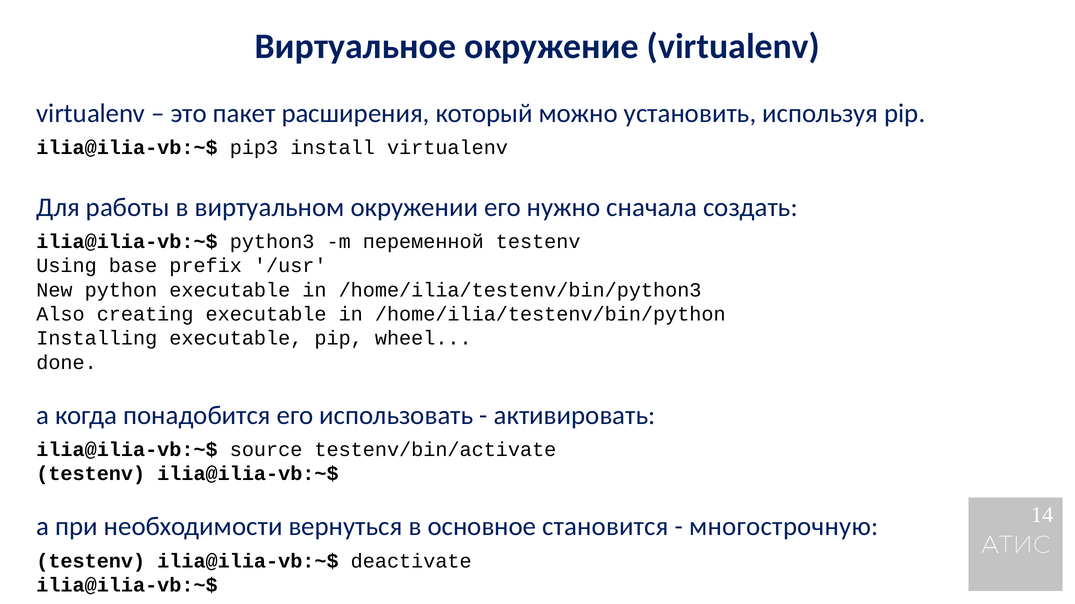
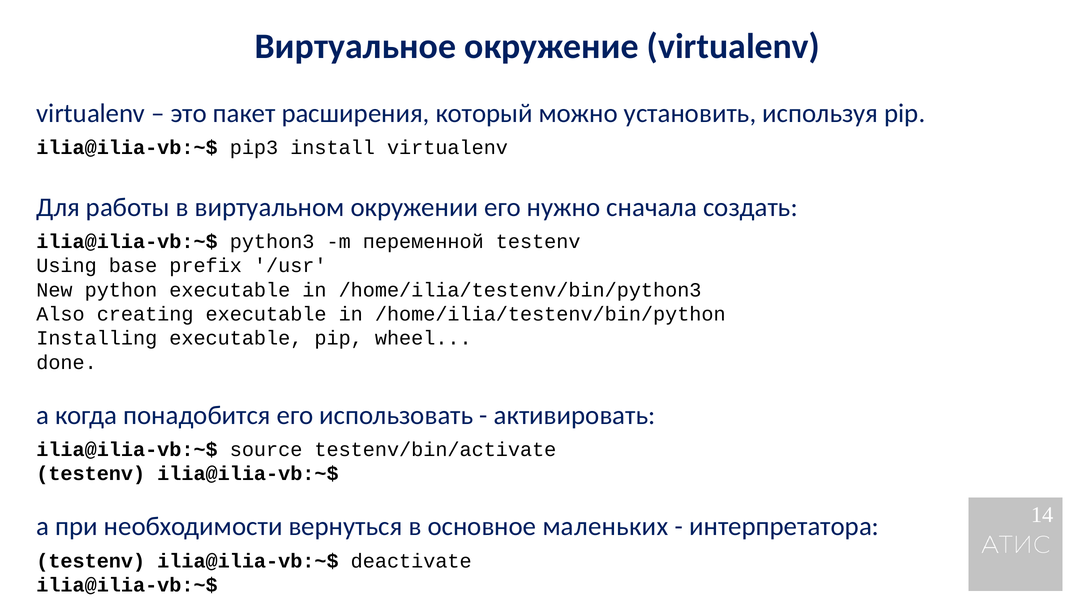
становится: становится -> маленьких
многострочную: многострочную -> интерпретатора
